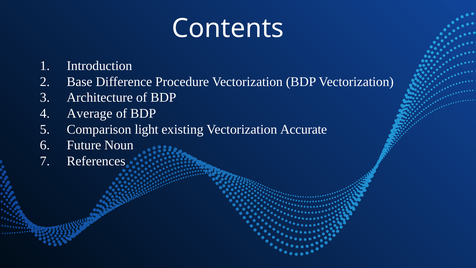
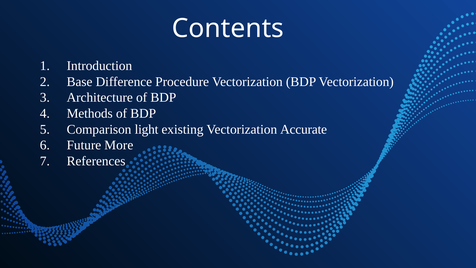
Average: Average -> Methods
Noun: Noun -> More
